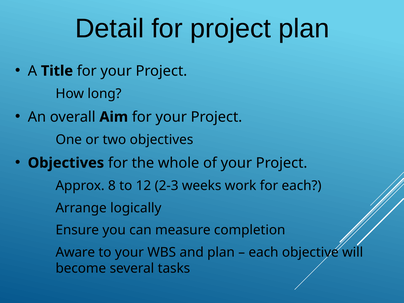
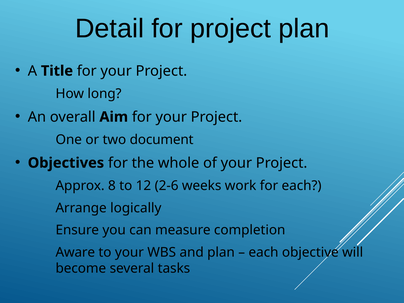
two objectives: objectives -> document
2-3: 2-3 -> 2-6
